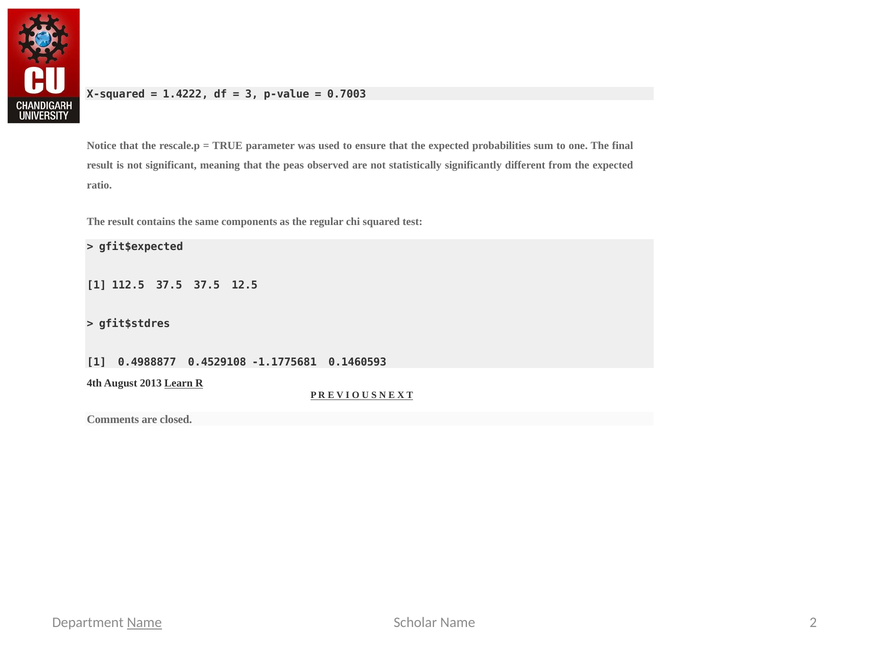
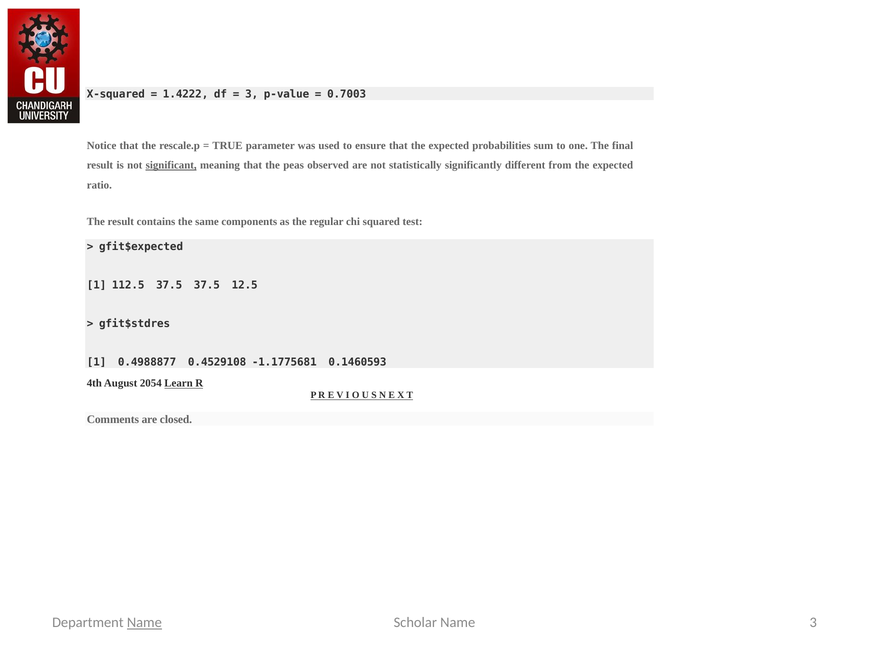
significant underline: none -> present
2013: 2013 -> 2054
Name 2: 2 -> 3
